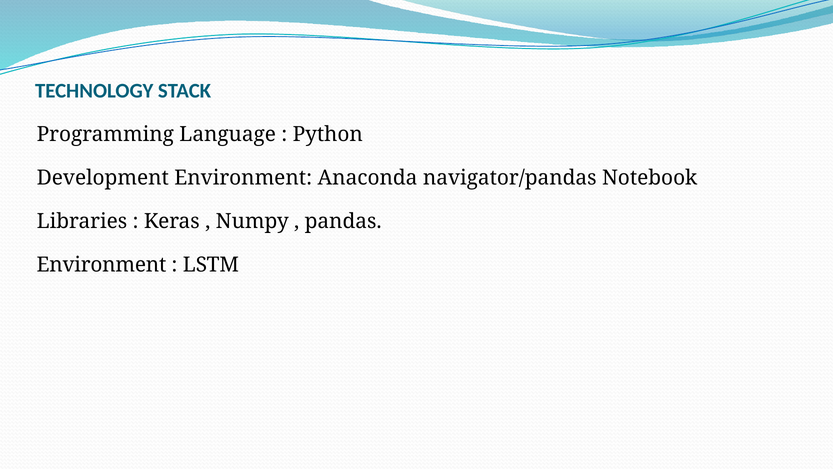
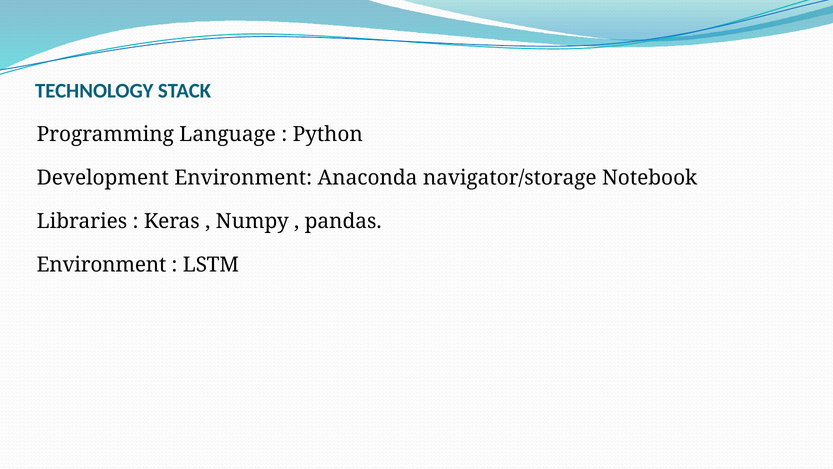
navigator/pandas: navigator/pandas -> navigator/storage
